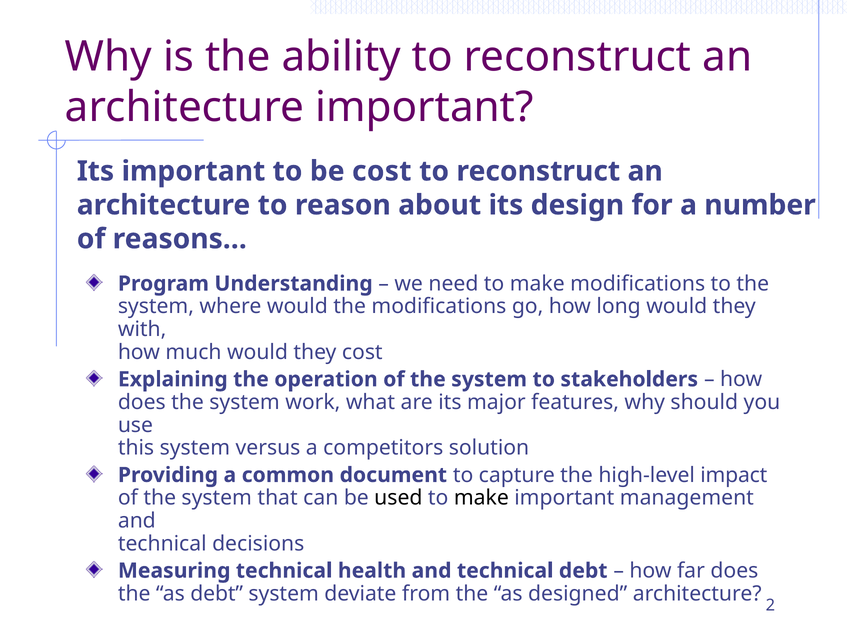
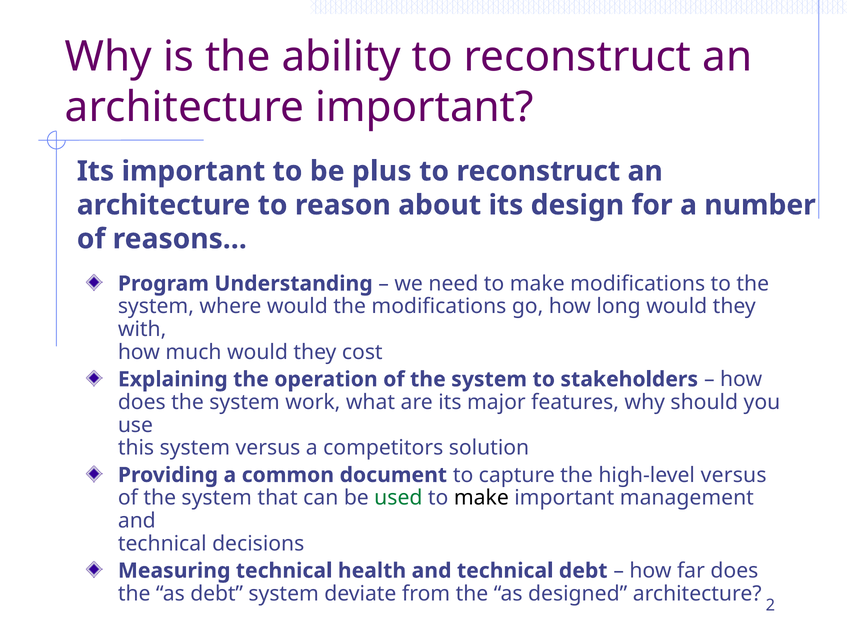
be cost: cost -> plus
high-level impact: impact -> versus
used colour: black -> green
